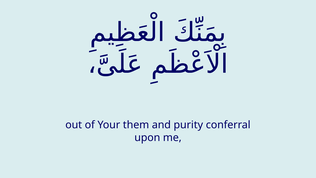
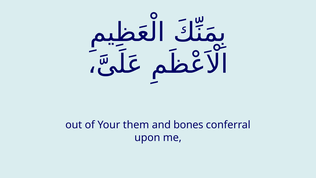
purity: purity -> bones
